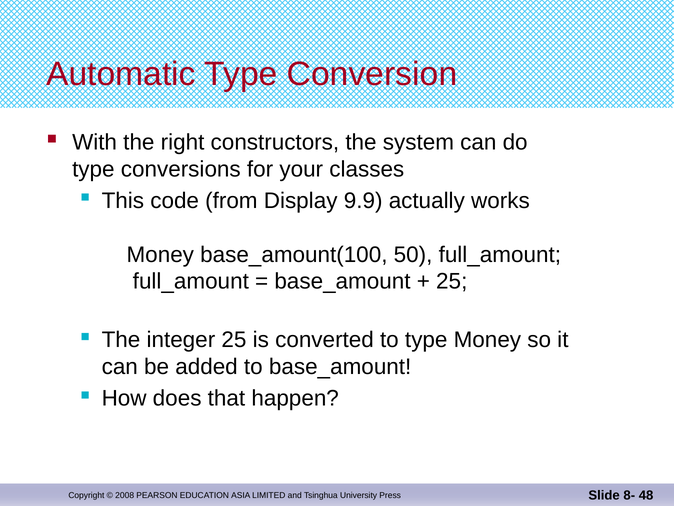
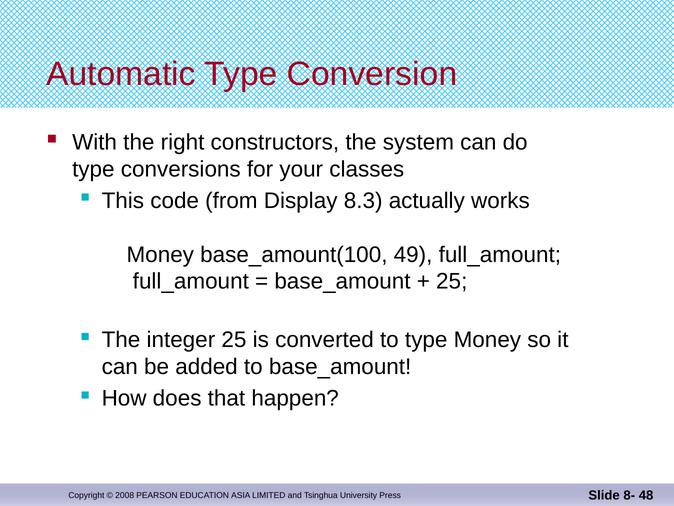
9.9: 9.9 -> 8.3
50: 50 -> 49
